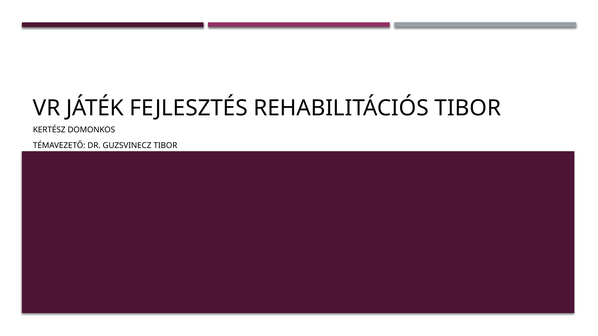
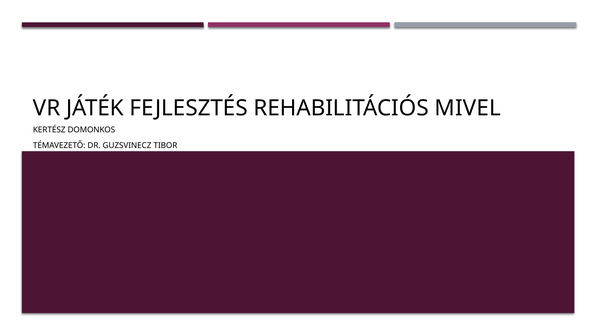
REHABILITÁCIÓS TIBOR: TIBOR -> MIVEL
